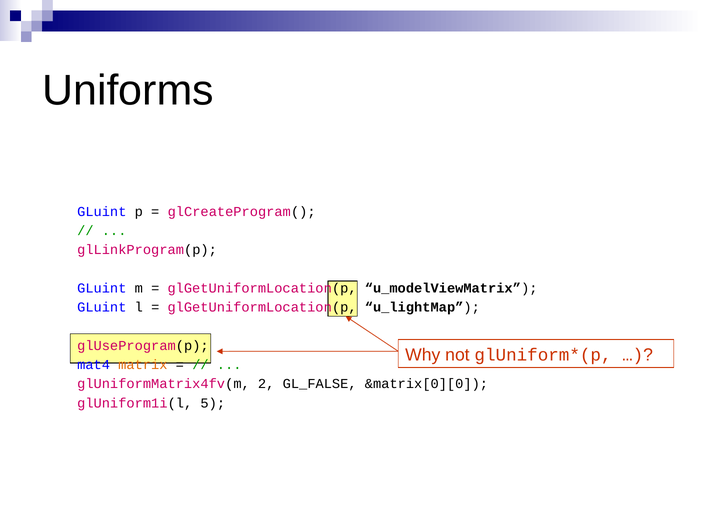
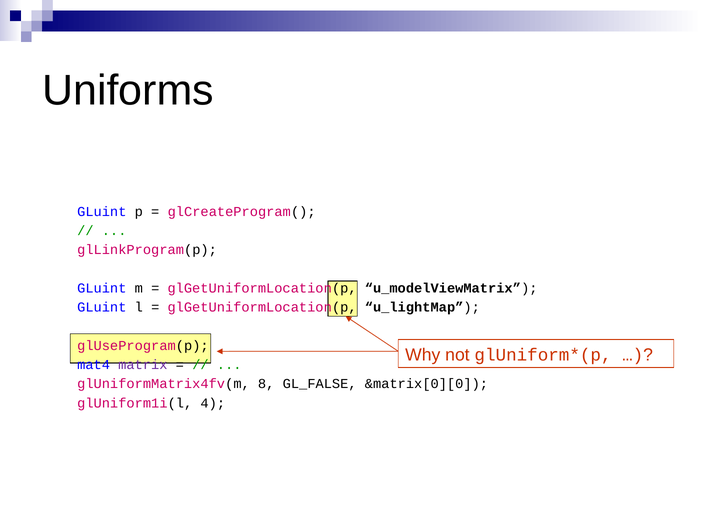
matrix colour: orange -> purple
2: 2 -> 8
5: 5 -> 4
